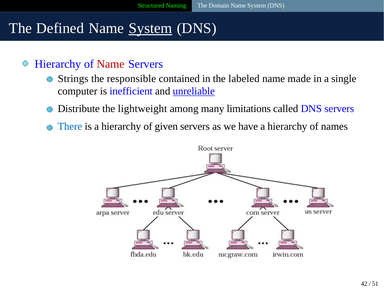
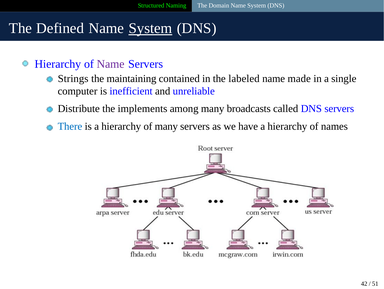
Name at (111, 64) colour: red -> purple
responsible: responsible -> maintaining
unreliable underline: present -> none
lightweight: lightweight -> implements
limitations: limitations -> broadcasts
of given: given -> many
